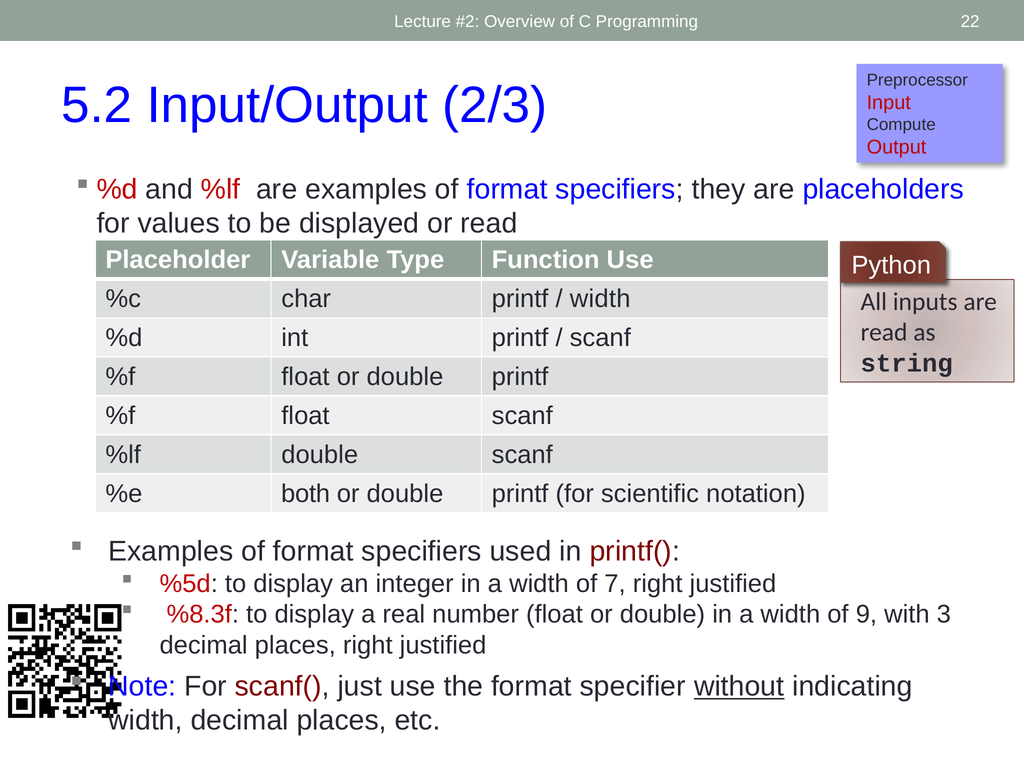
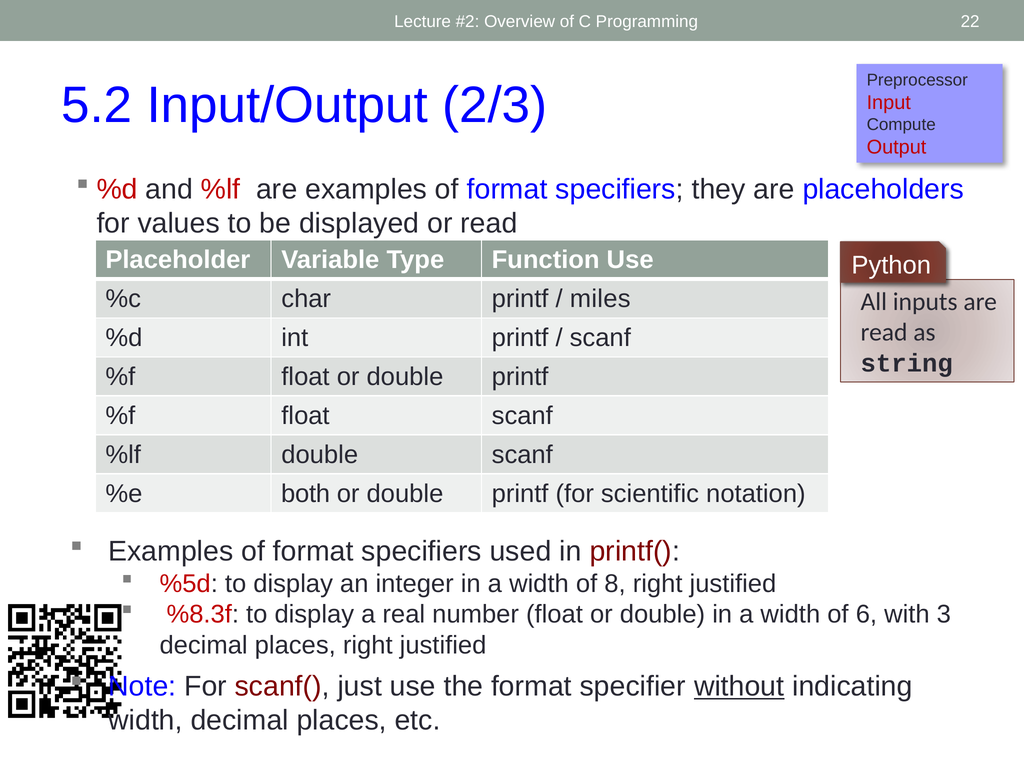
width at (600, 299): width -> miles
7: 7 -> 8
9: 9 -> 6
